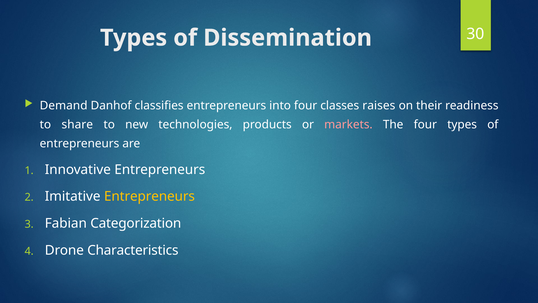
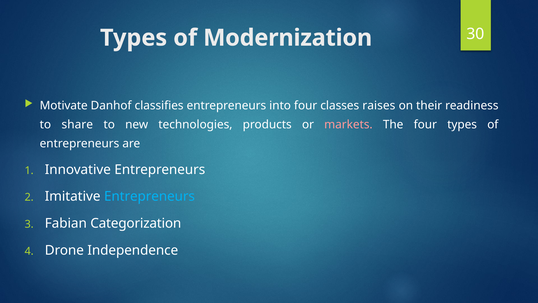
Dissemination: Dissemination -> Modernization
Demand: Demand -> Motivate
Entrepreneurs at (149, 196) colour: yellow -> light blue
Characteristics: Characteristics -> Independence
